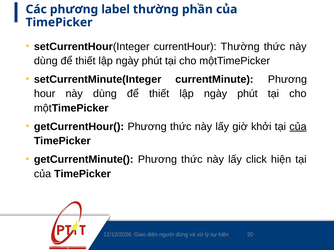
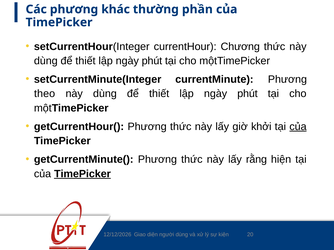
label: label -> khác
currentHour Thường: Thường -> Chương
hour: hour -> theo
click: click -> rằng
TimePicker at (82, 174) underline: none -> present
